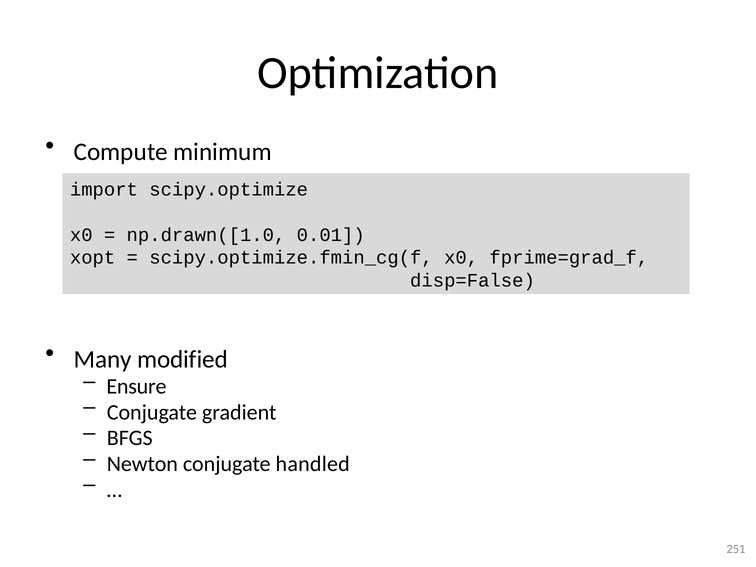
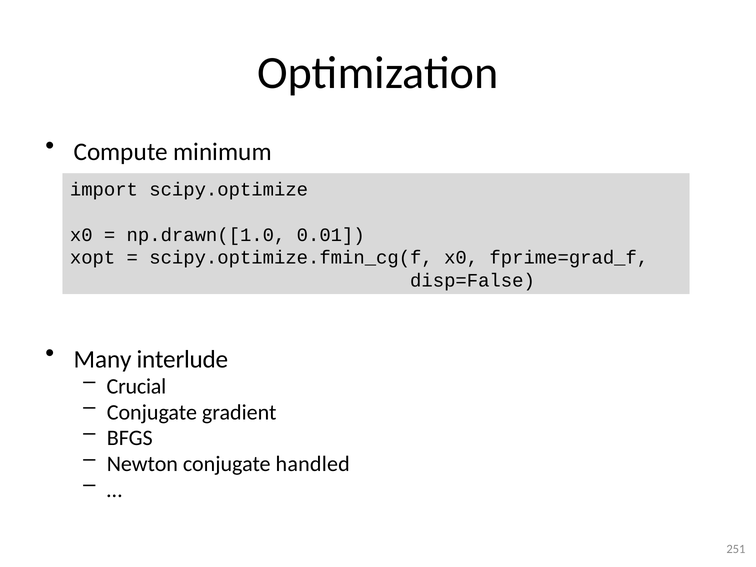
modified: modified -> interlude
Ensure: Ensure -> Crucial
